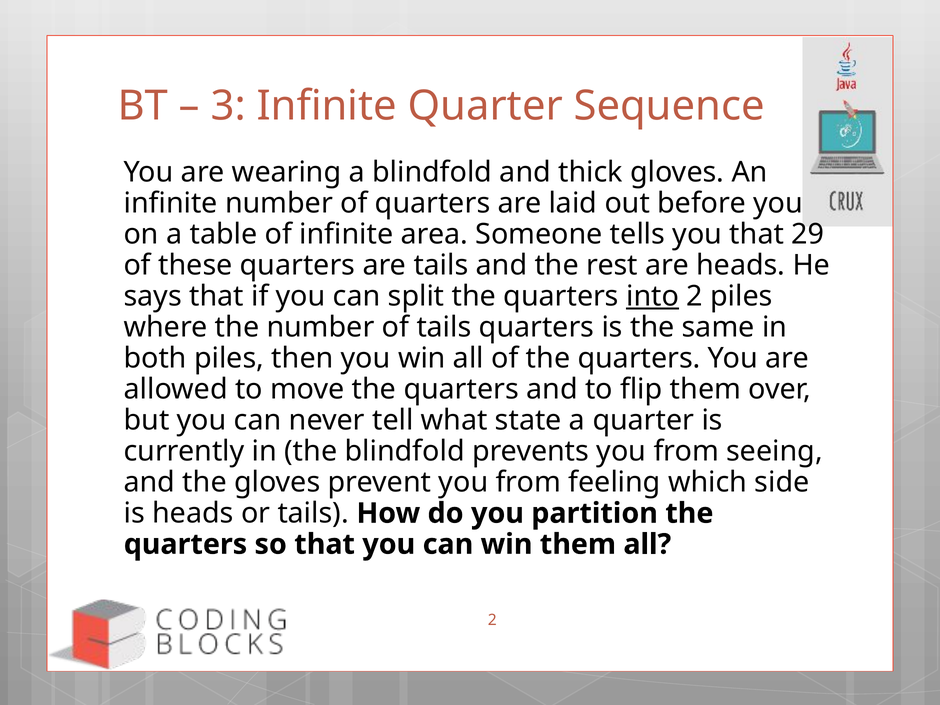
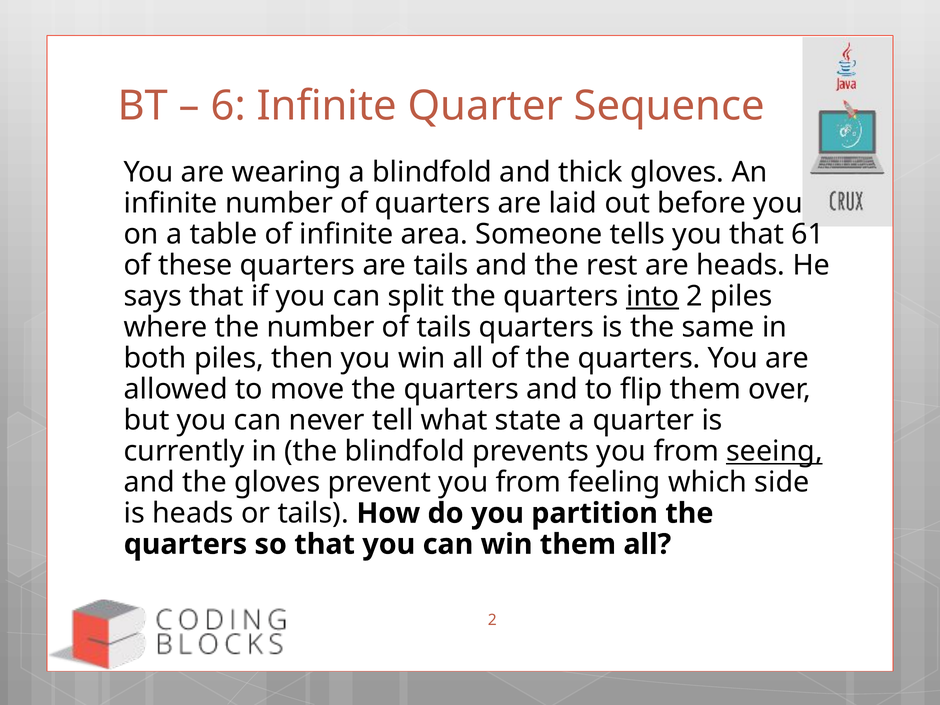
3: 3 -> 6
29: 29 -> 61
seeing underline: none -> present
